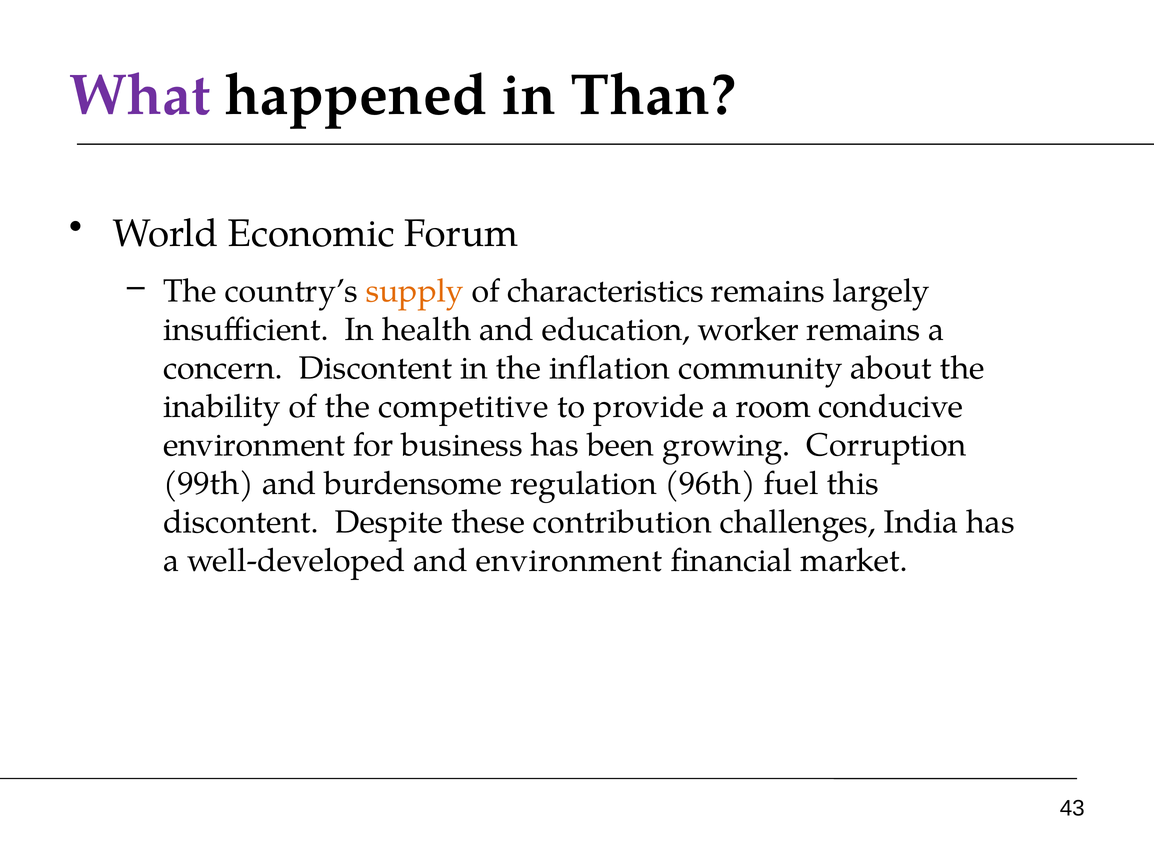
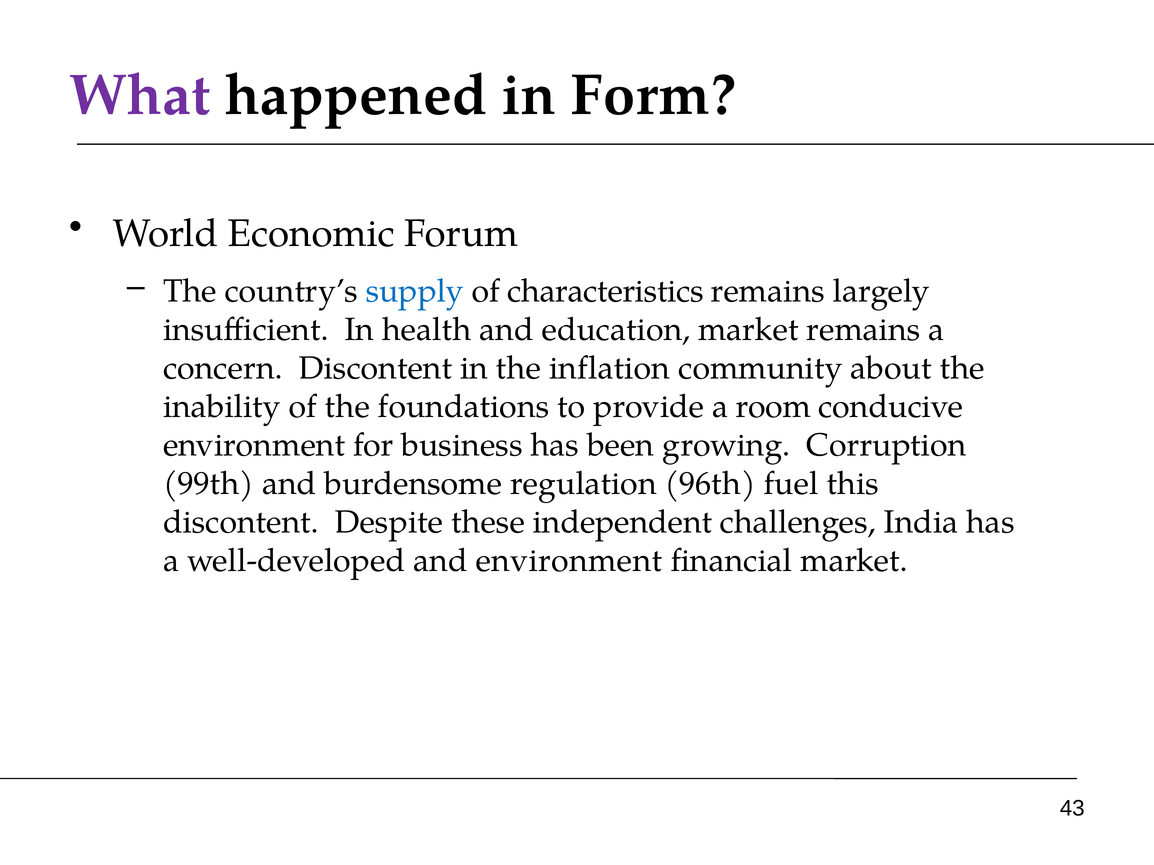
Than: Than -> Form
supply colour: orange -> blue
education worker: worker -> market
competitive: competitive -> foundations
contribution: contribution -> independent
